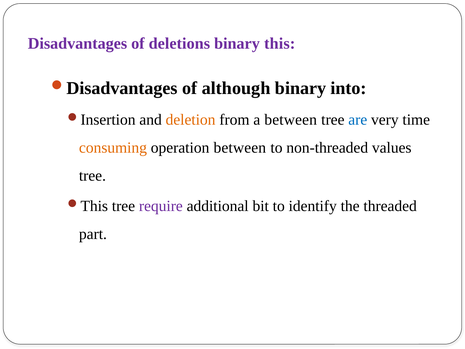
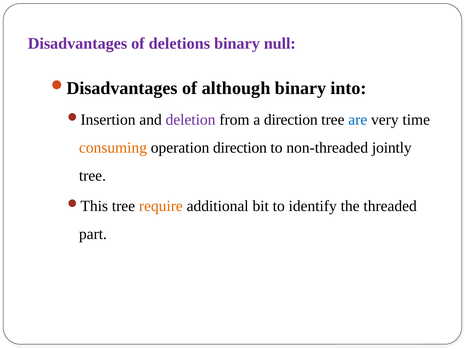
this: this -> null
deletion colour: orange -> purple
a between: between -> direction
operation between: between -> direction
values: values -> jointly
require colour: purple -> orange
